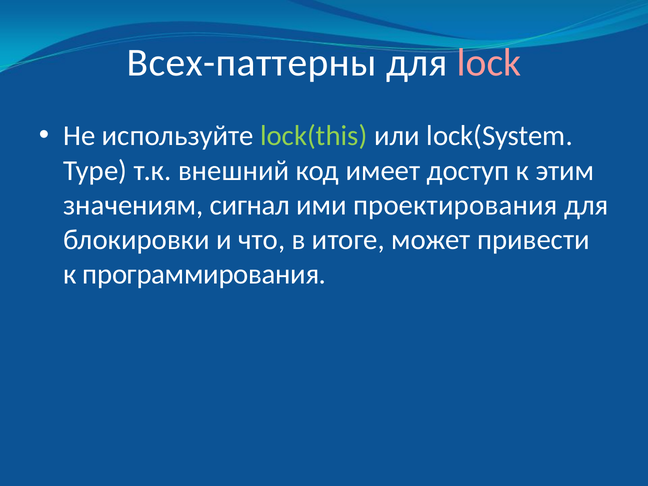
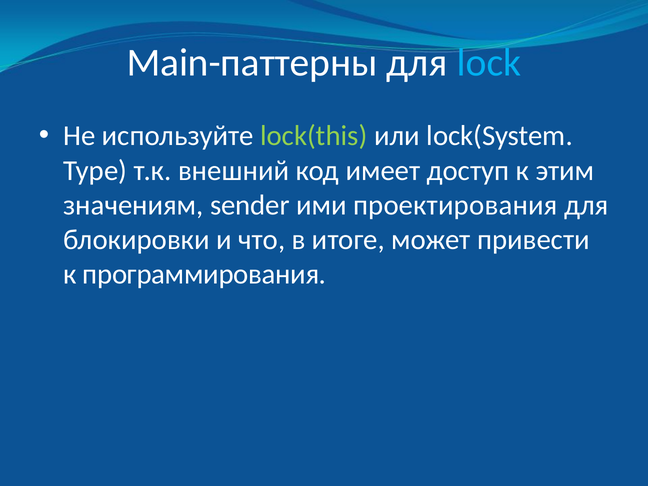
Всех-паттерны: Всех-паттерны -> Main-паттерны
lock colour: pink -> light blue
сигнал: сигнал -> sender
